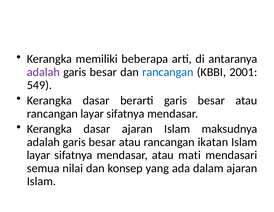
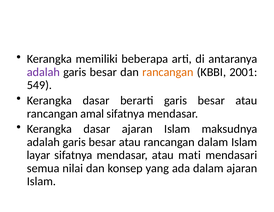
rancangan at (168, 72) colour: blue -> orange
rancangan layar: layar -> amal
rancangan ikatan: ikatan -> dalam
